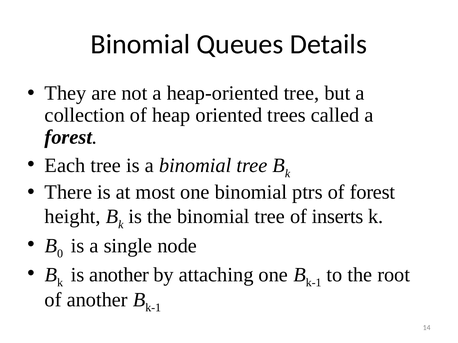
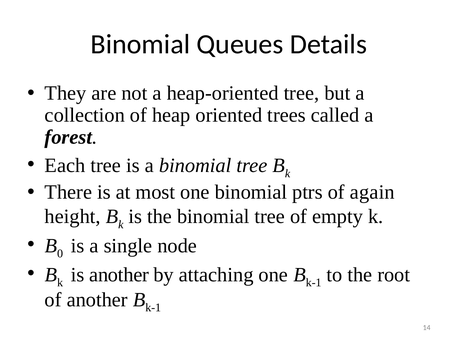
of forest: forest -> again
inserts: inserts -> empty
